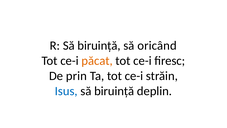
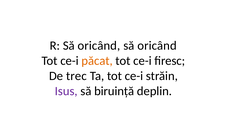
R Să biruință: biruință -> oricând
prin: prin -> trec
Isus colour: blue -> purple
